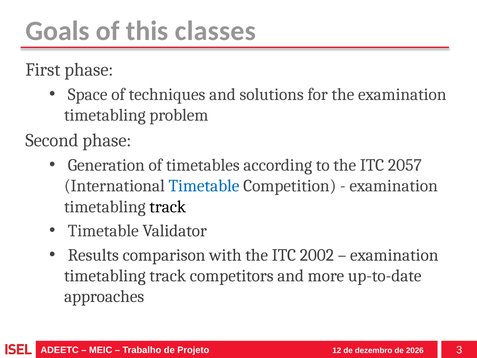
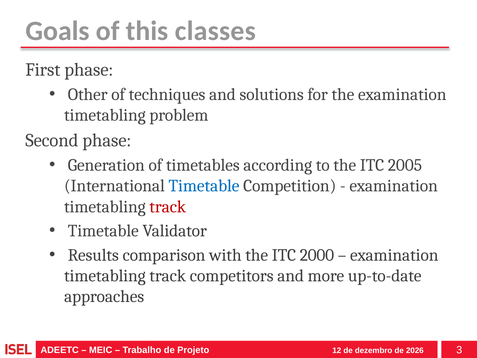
Space: Space -> Other
2057: 2057 -> 2005
track at (168, 207) colour: black -> red
2002: 2002 -> 2000
